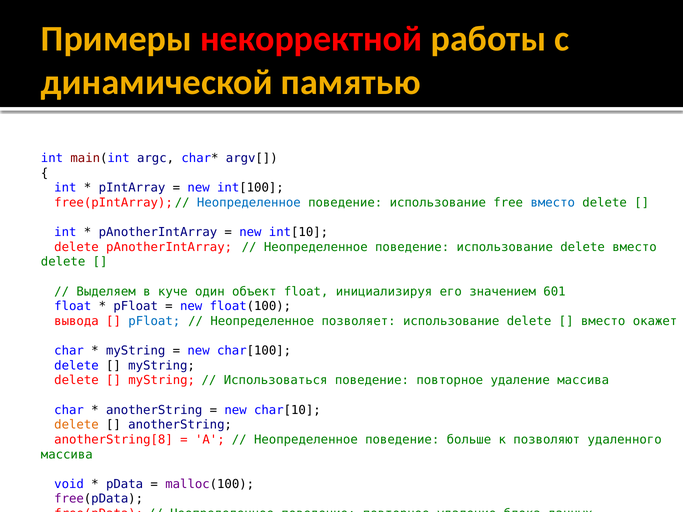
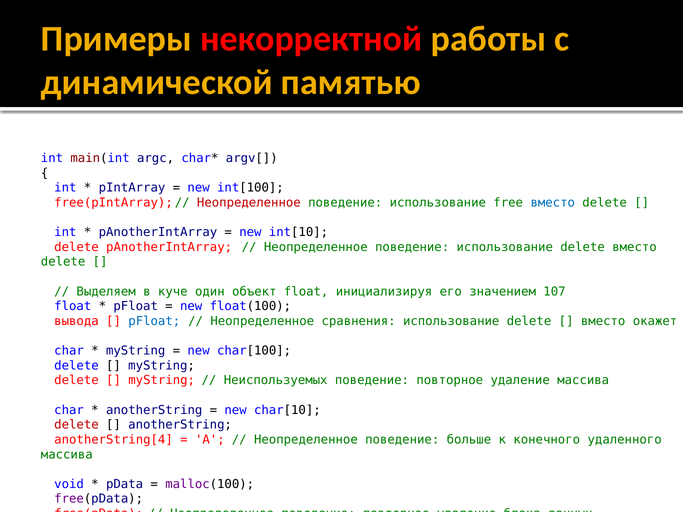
Неопределенное at (249, 203) colour: blue -> red
601: 601 -> 107
позволяет: позволяет -> сравнения
Использоваться: Использоваться -> Неиспользуемых
delete at (76, 425) colour: orange -> red
anotherString[8: anotherString[8 -> anotherString[4
позволяют: позволяют -> конечного
